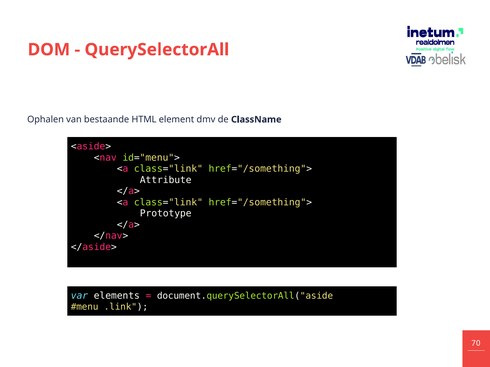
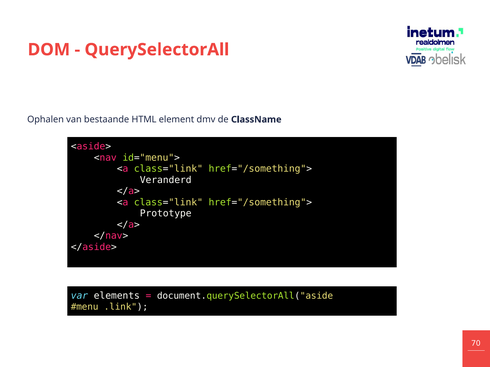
Attribute: Attribute -> Veranderd
